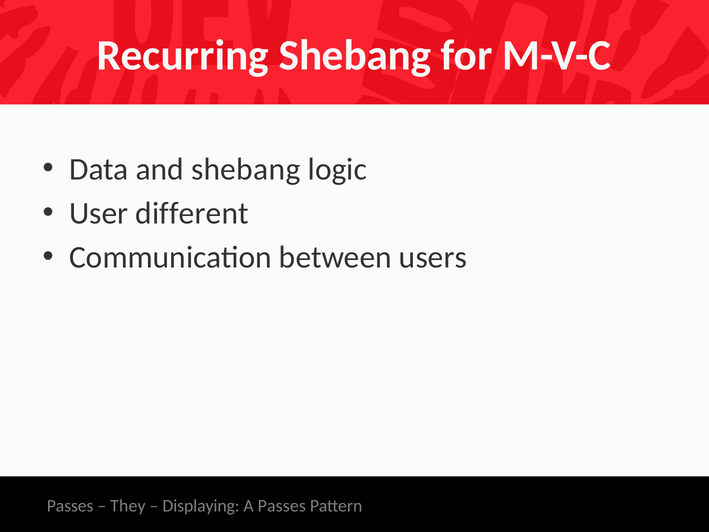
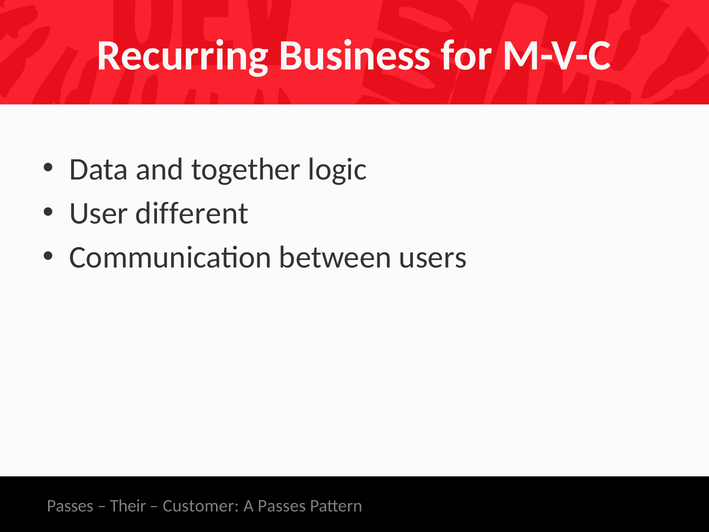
Recurring Shebang: Shebang -> Business
and shebang: shebang -> together
They: They -> Their
Displaying: Displaying -> Customer
